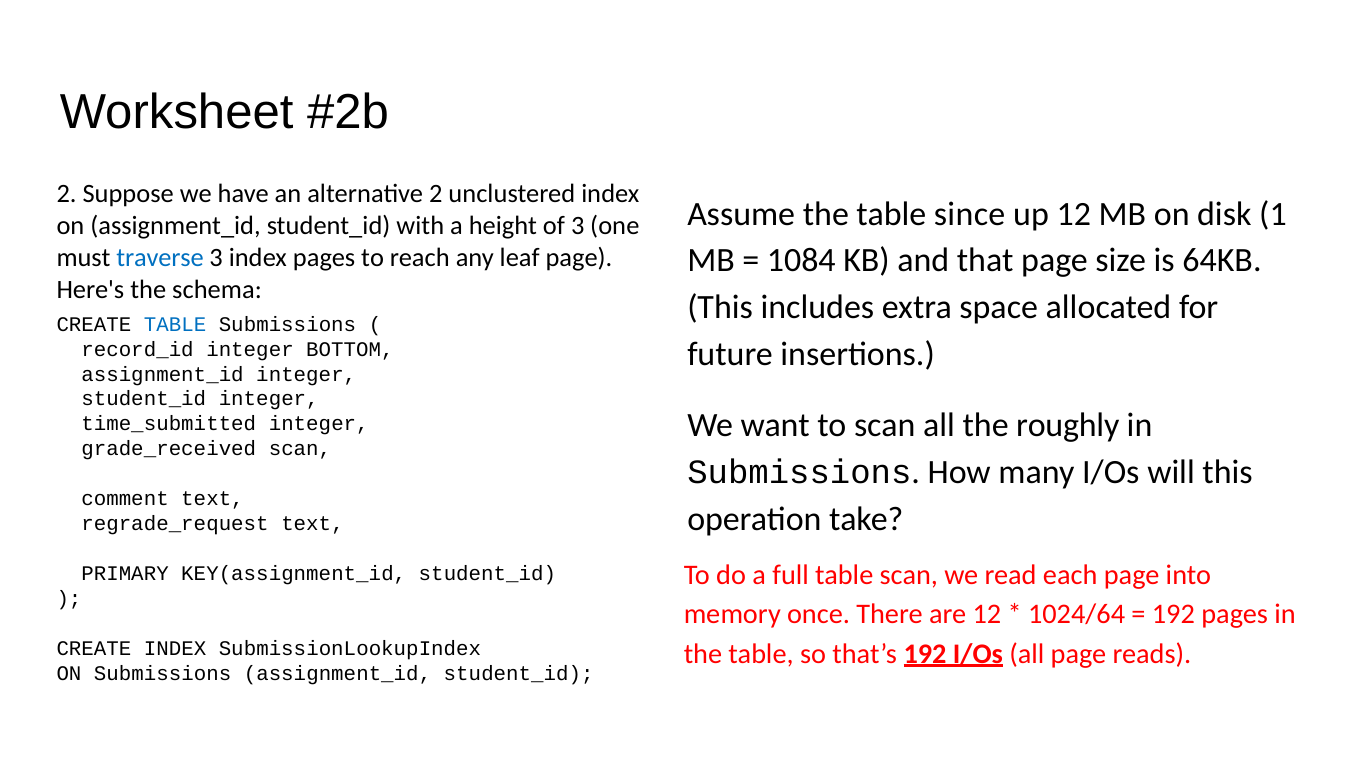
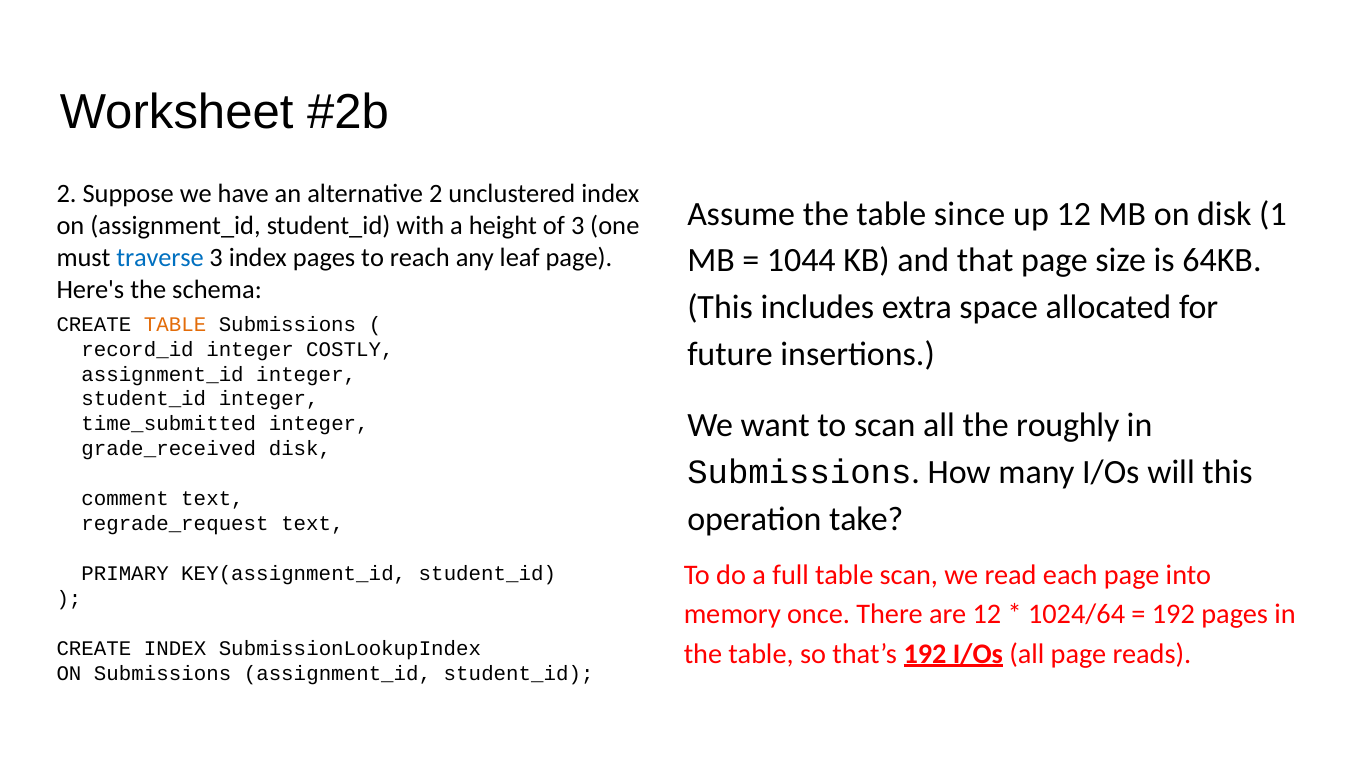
1084: 1084 -> 1044
TABLE at (175, 324) colour: blue -> orange
BOTTOM: BOTTOM -> COSTLY
grade_received scan: scan -> disk
